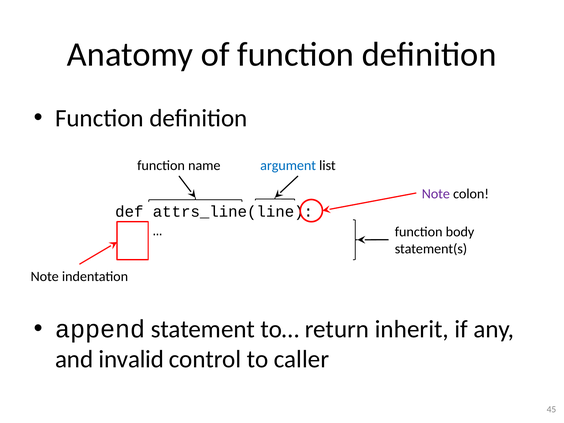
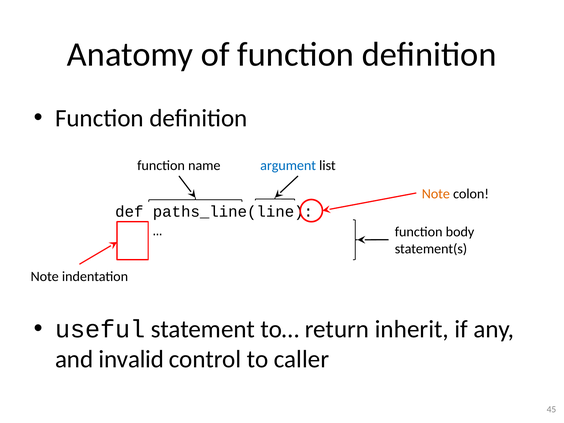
Note at (436, 194) colour: purple -> orange
attrs_line(line: attrs_line(line -> paths_line(line
append: append -> useful
